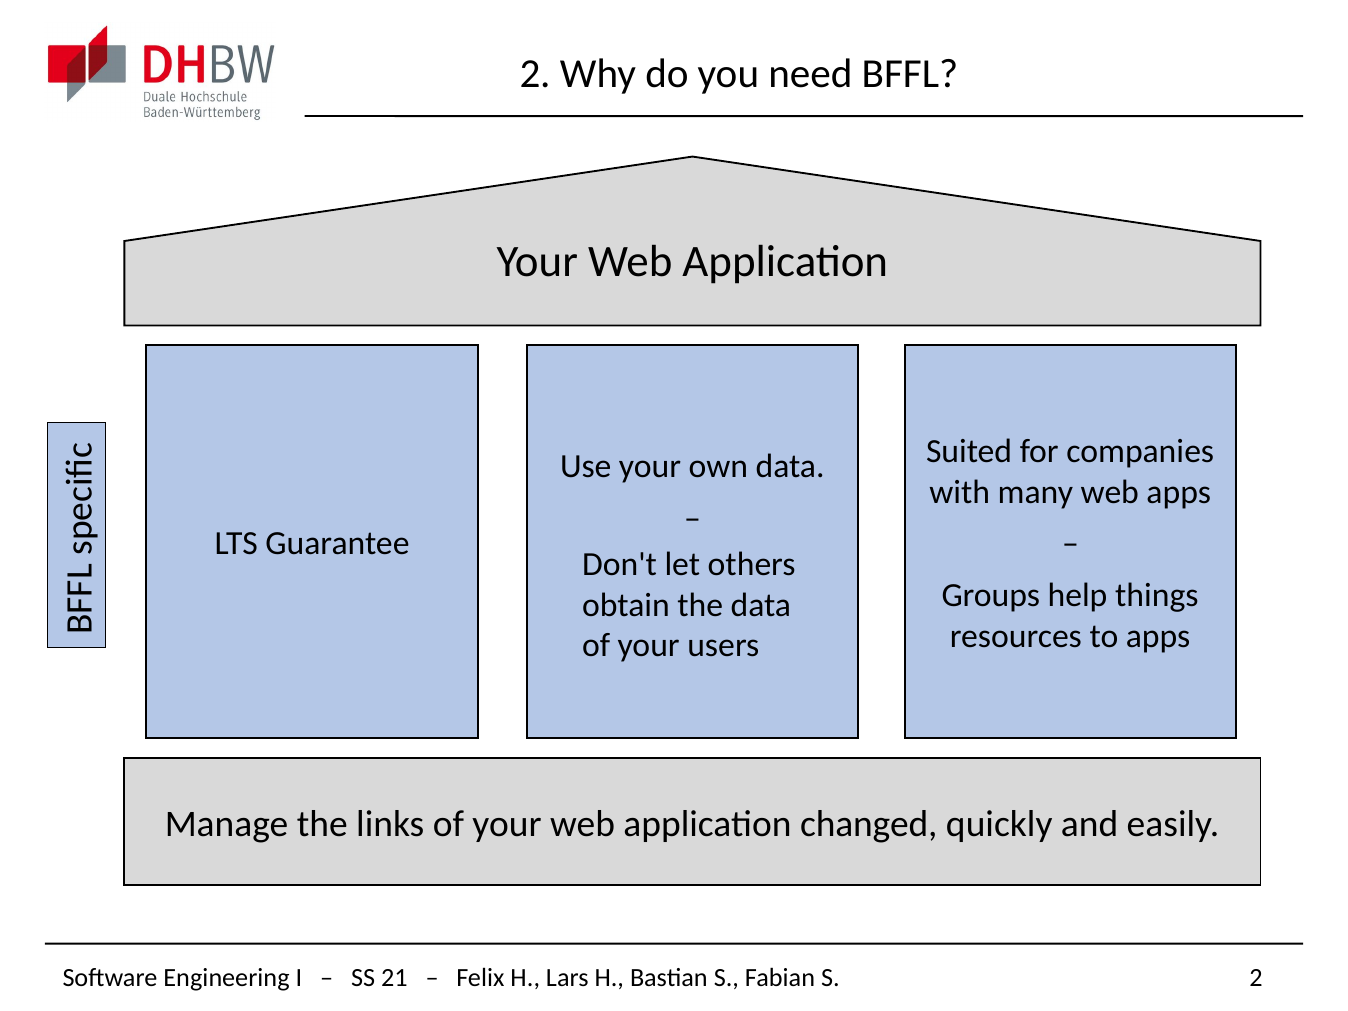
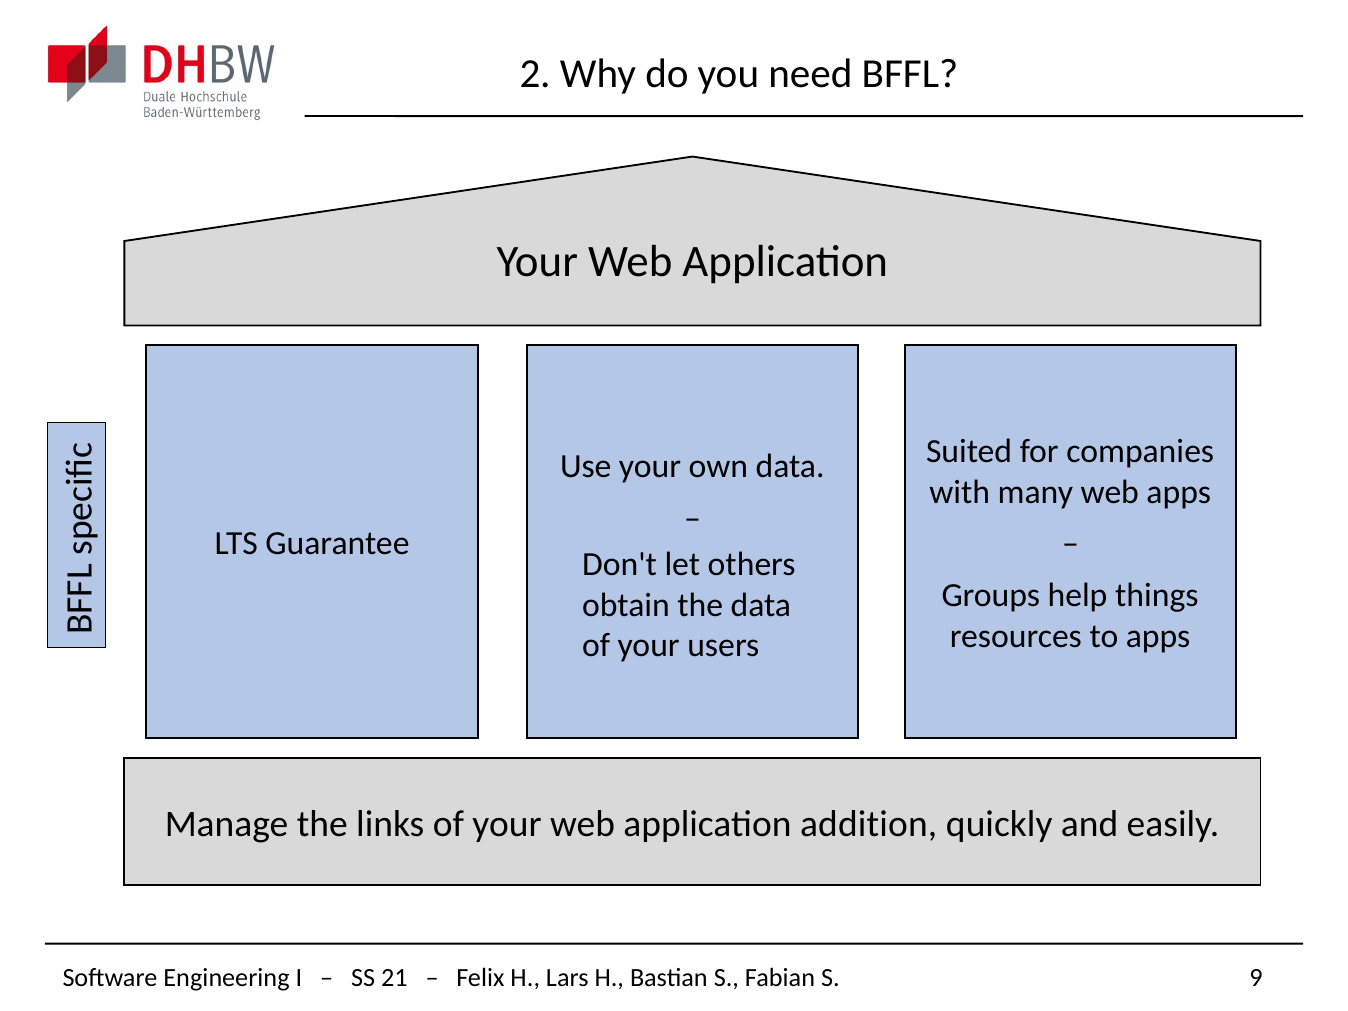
changed: changed -> addition
2 at (1256, 978): 2 -> 9
